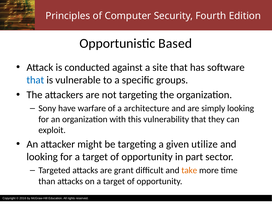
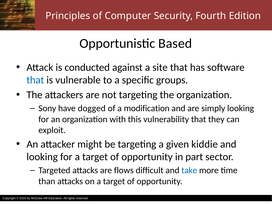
warfare: warfare -> dogged
architecture: architecture -> modification
utilize: utilize -> kiddie
grant: grant -> flows
take colour: orange -> blue
